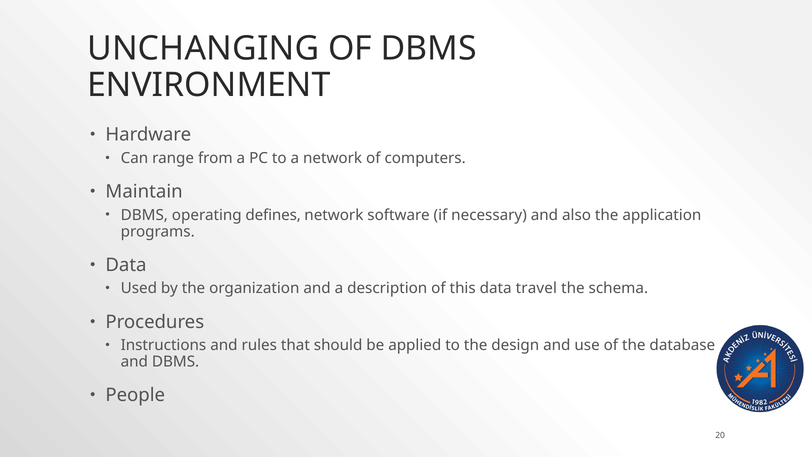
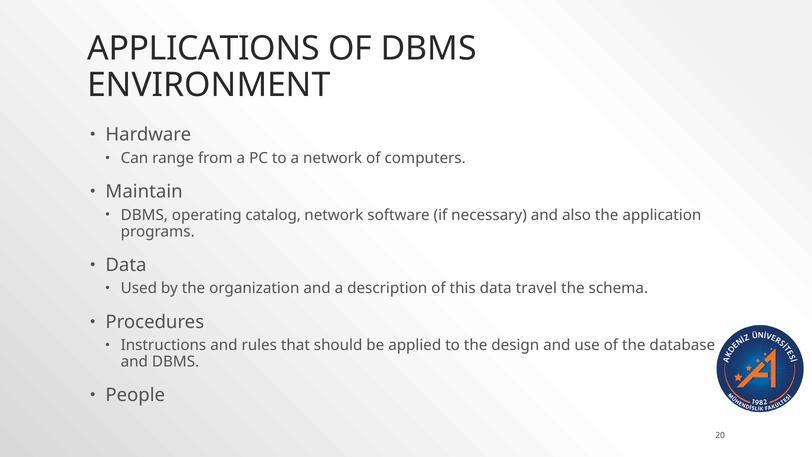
UNCHANGING: UNCHANGING -> APPLICATIONS
defines: defines -> catalog
